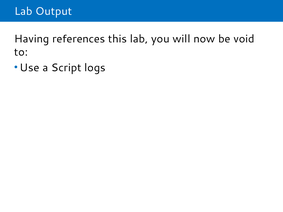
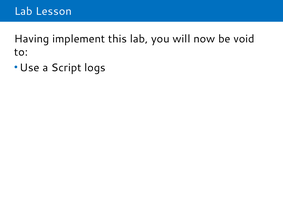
Output: Output -> Lesson
references: references -> implement
